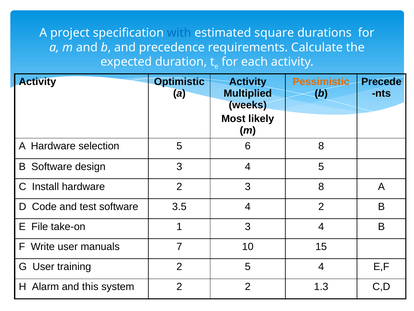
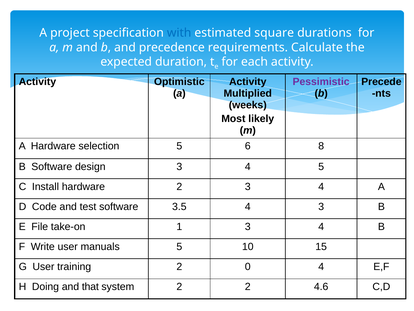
Pessimistic colour: orange -> purple
2 3 8: 8 -> 4
4 2: 2 -> 3
manuals 7: 7 -> 5
2 5: 5 -> 0
Alarm: Alarm -> Doing
this: this -> that
1.3: 1.3 -> 4.6
